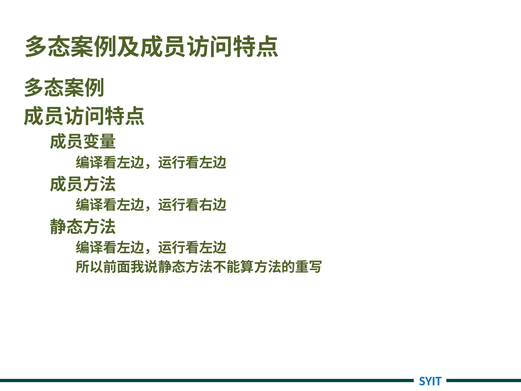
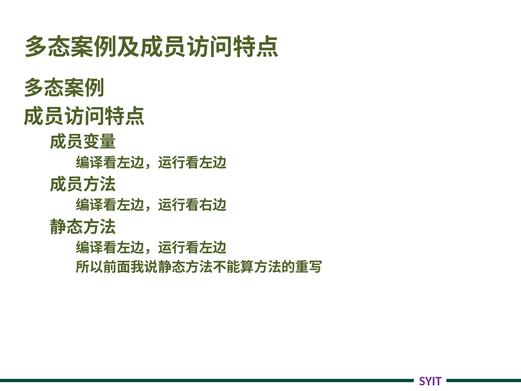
SYIT colour: blue -> purple
